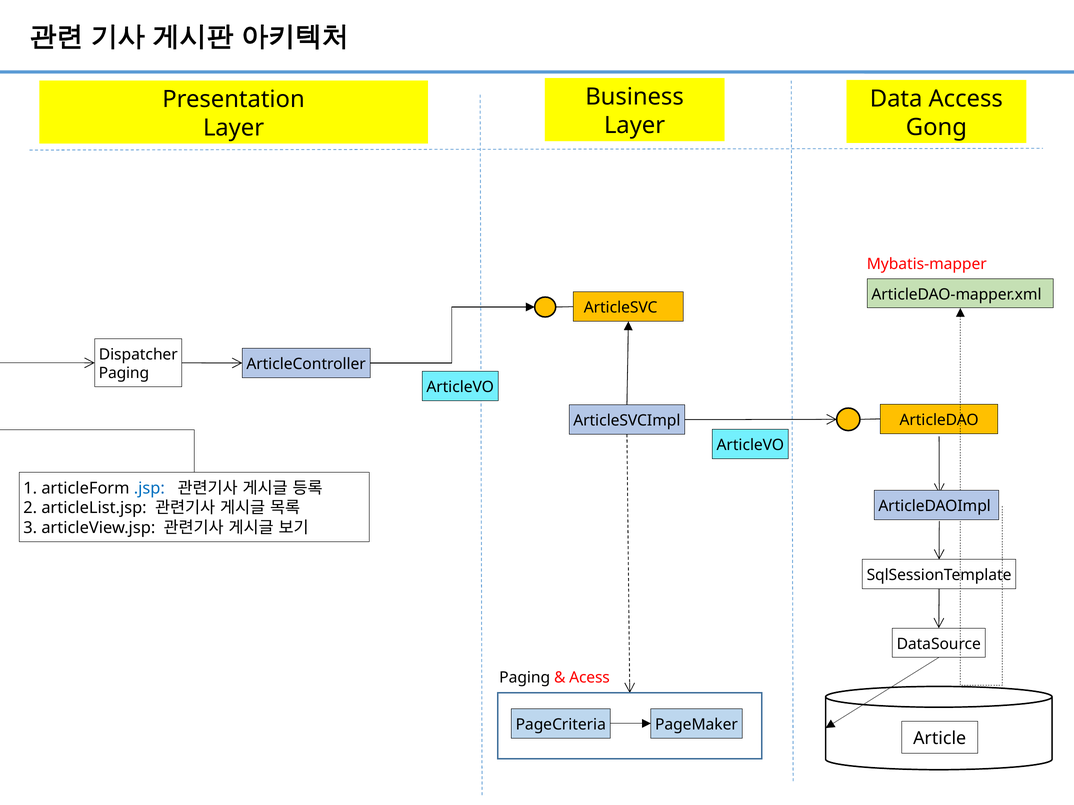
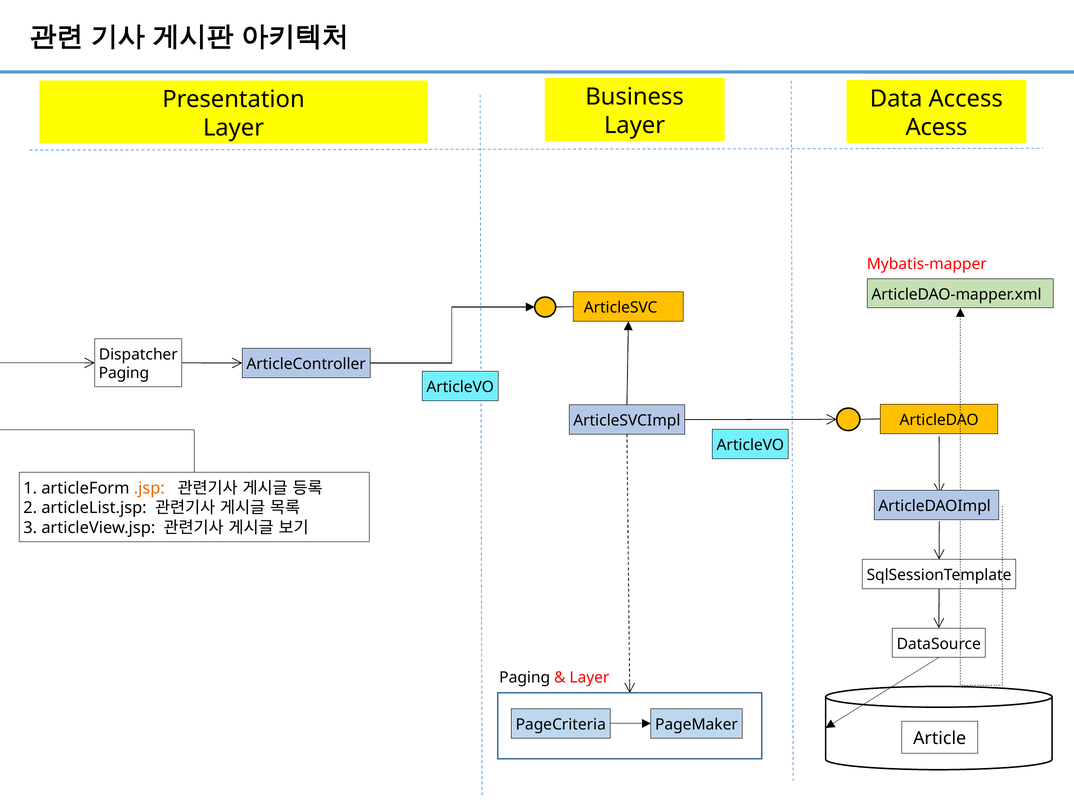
Gong: Gong -> Acess
.jsp colour: blue -> orange
Acess at (590, 678): Acess -> Layer
